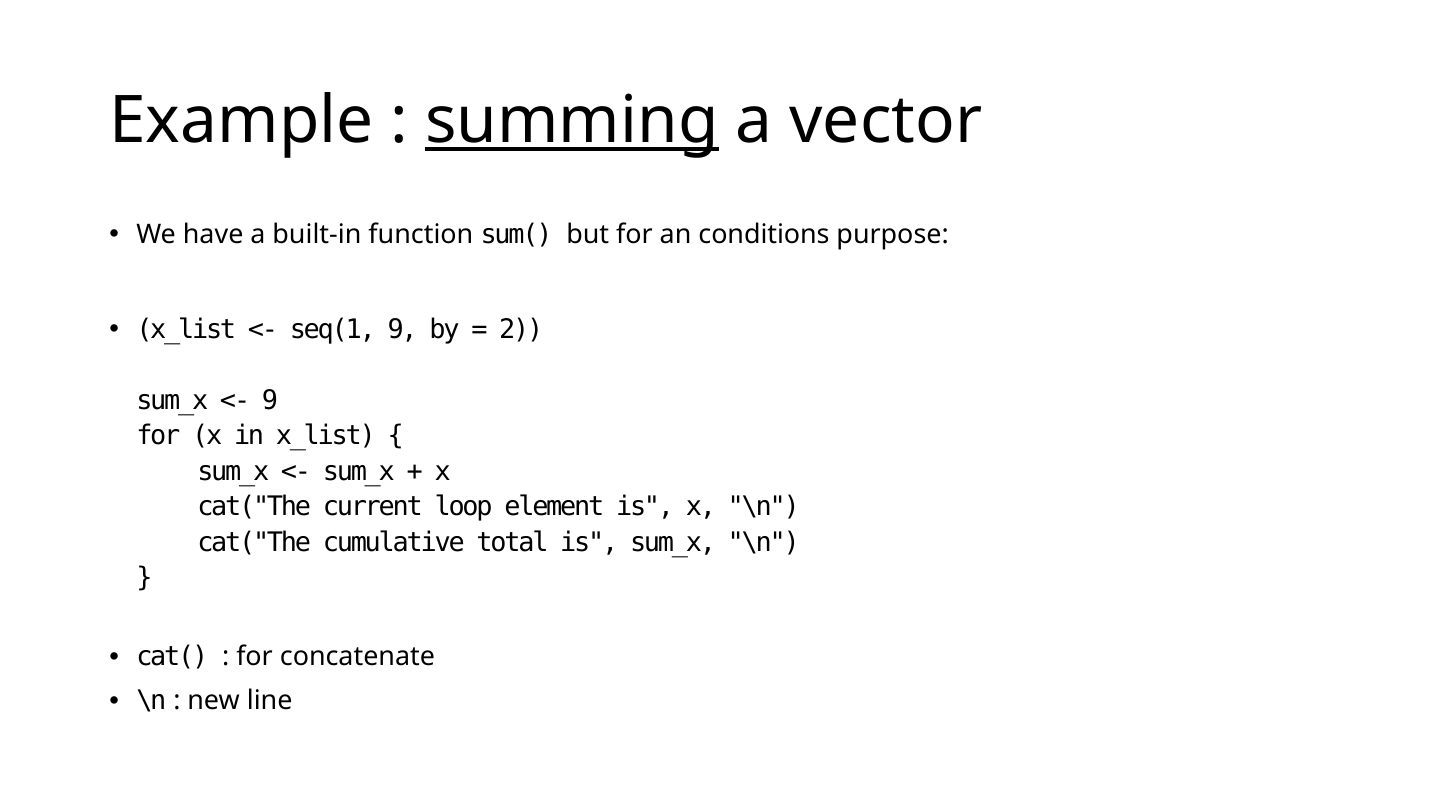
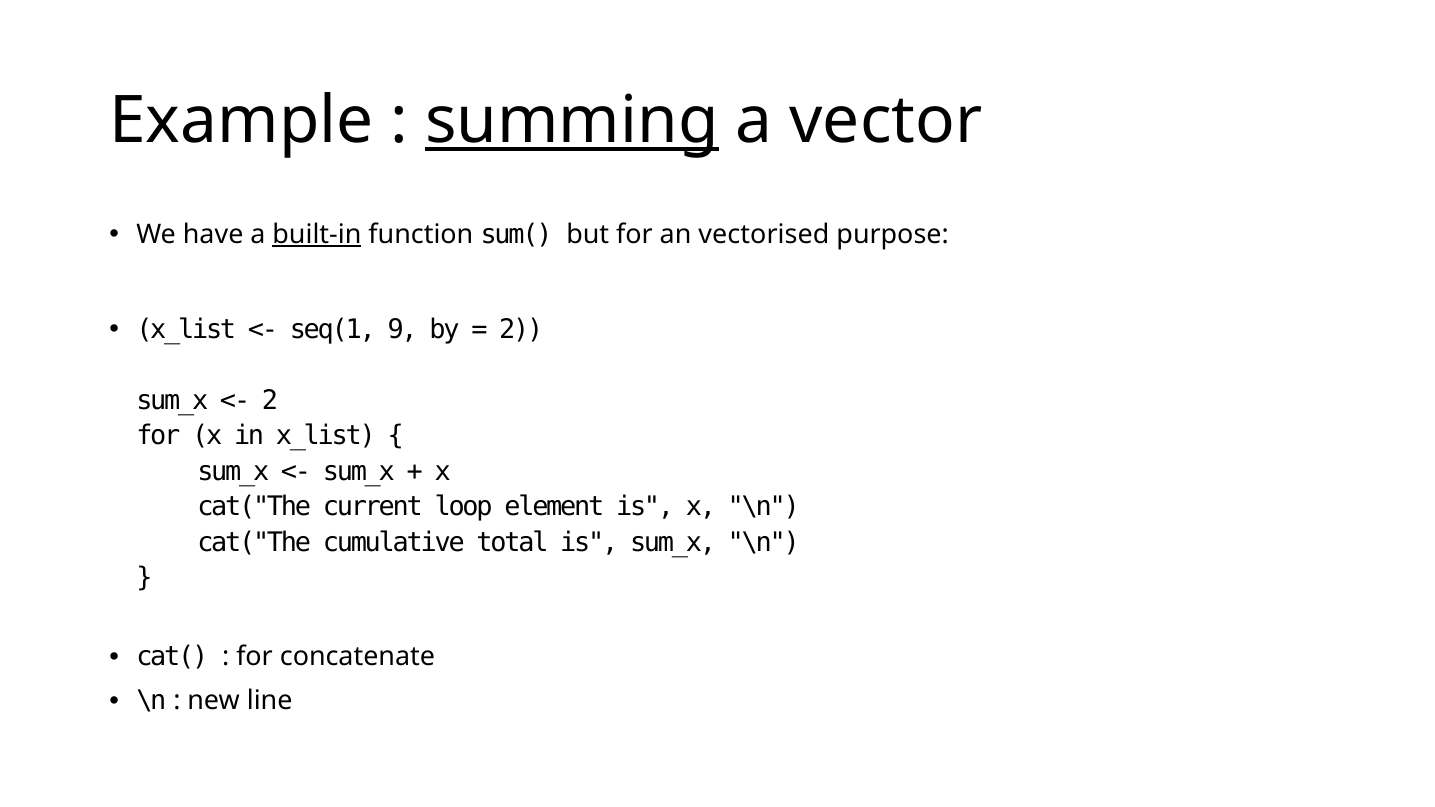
built-in underline: none -> present
conditions: conditions -> vectorised
9 at (270, 401): 9 -> 2
